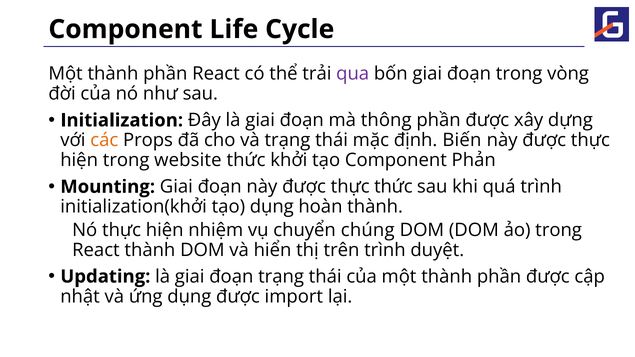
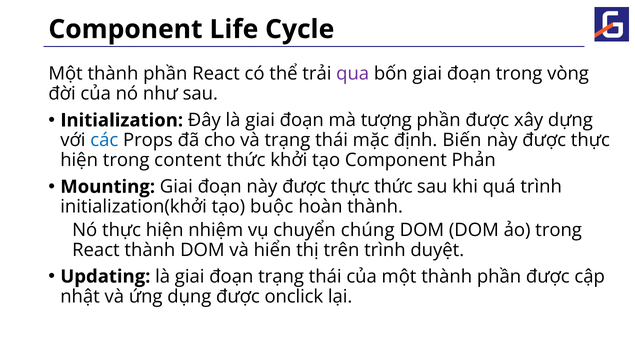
thông: thông -> tượng
các colour: orange -> blue
website: website -> content
tạo dụng: dụng -> buộc
import: import -> onclick
